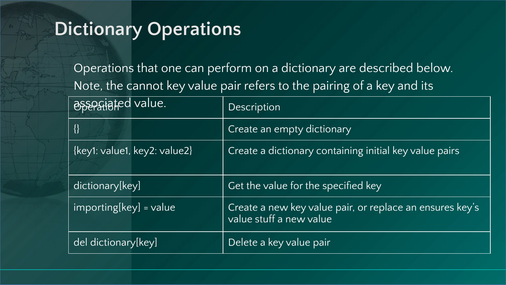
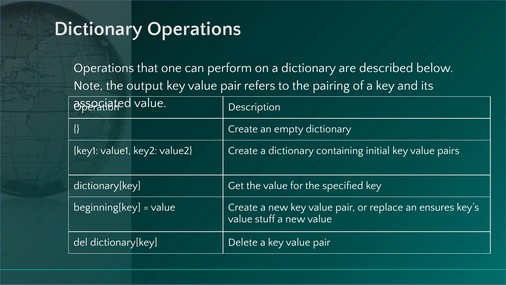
cannot: cannot -> output
importing[key: importing[key -> beginning[key
